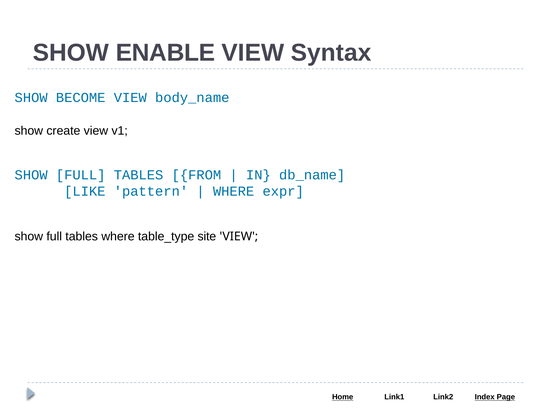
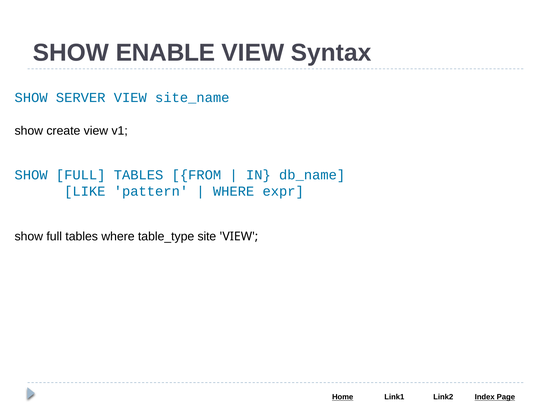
BECOME: BECOME -> SERVER
body_name: body_name -> site_name
